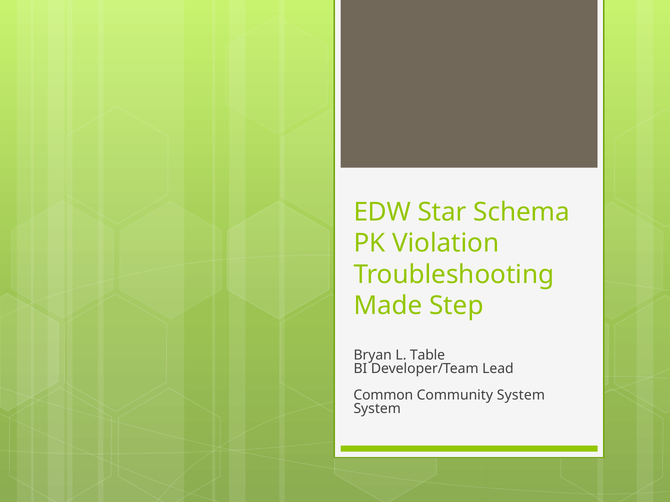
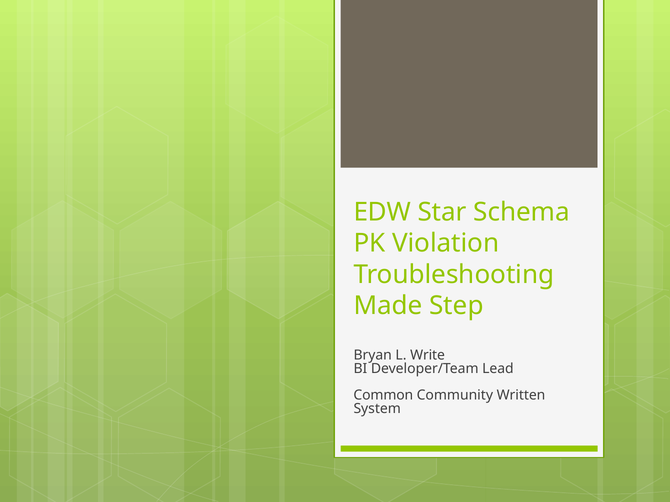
Table: Table -> Write
Community System: System -> Written
